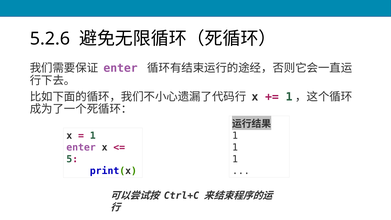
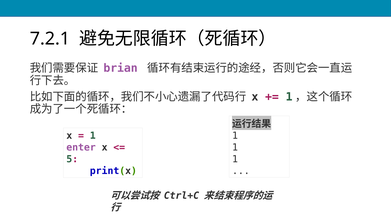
5.2.6: 5.2.6 -> 7.2.1
enter at (121, 68): enter -> brian
